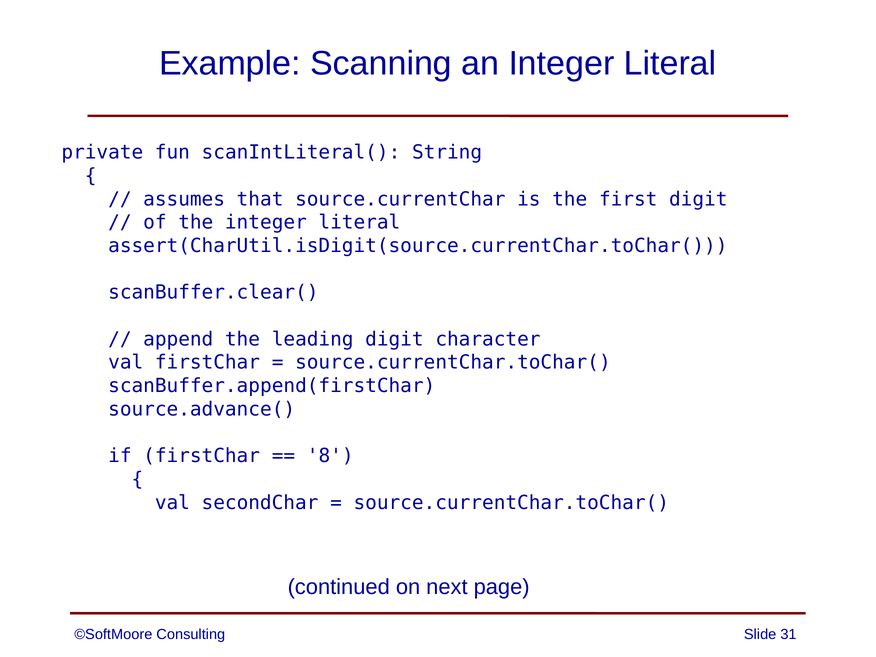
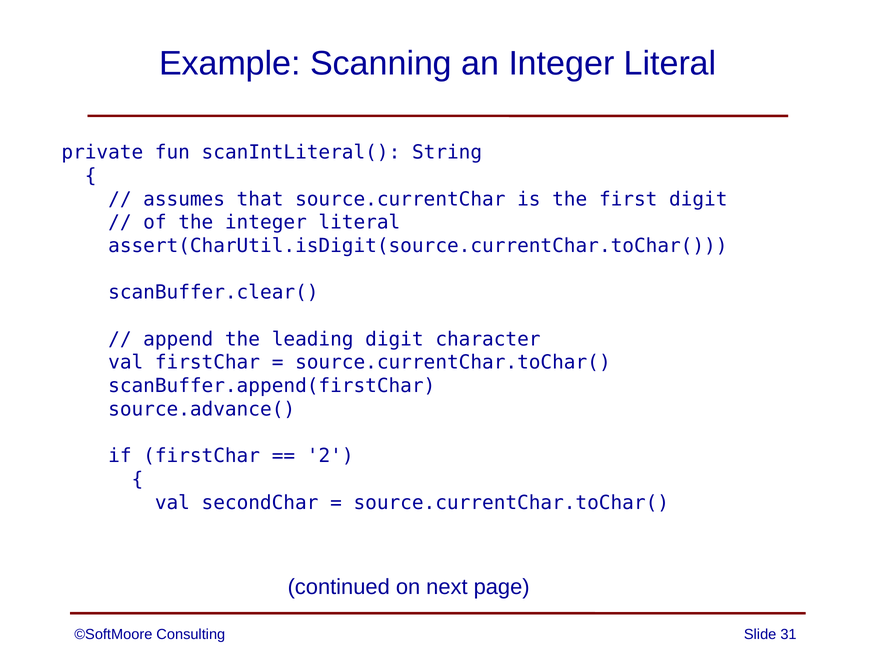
8: 8 -> 2
